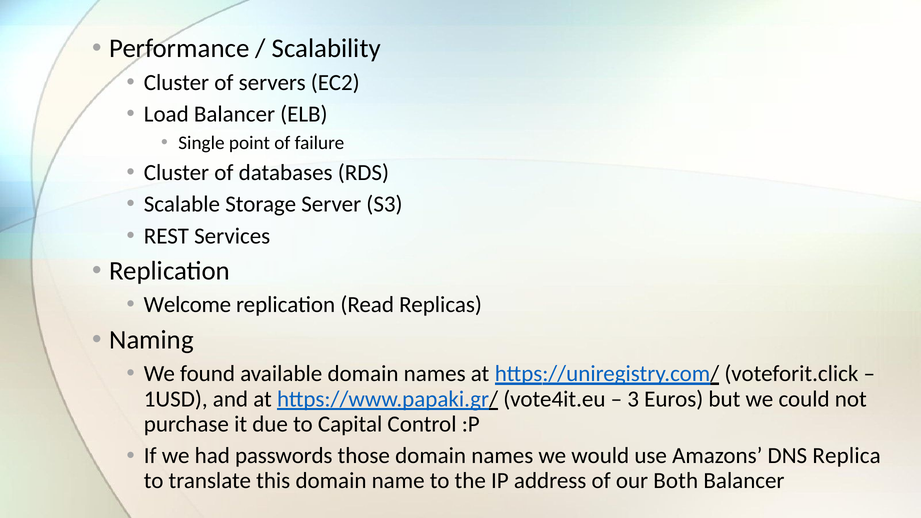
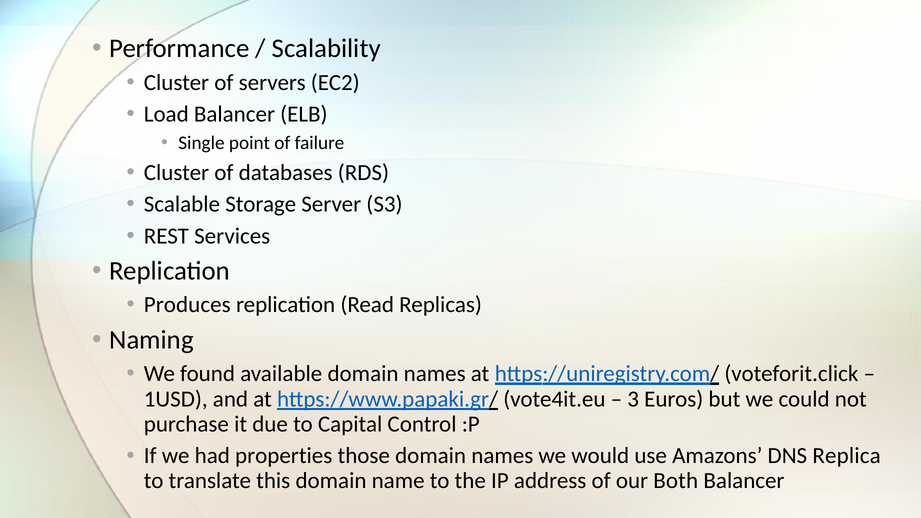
Welcome: Welcome -> Produces
passwords: passwords -> properties
